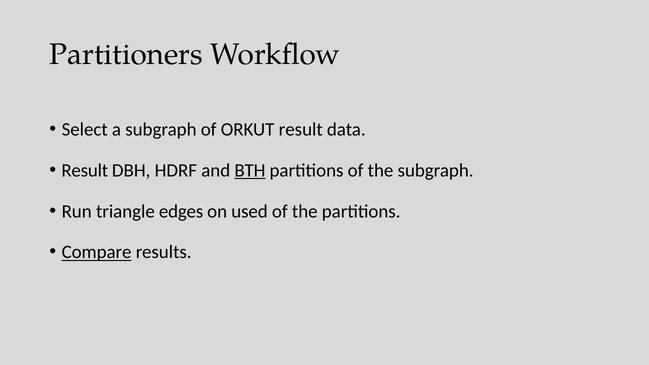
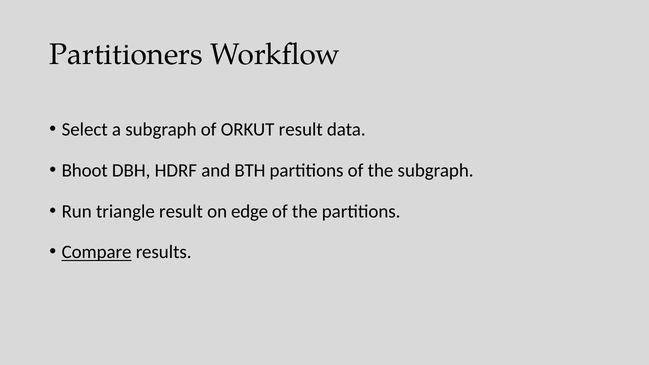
Result at (85, 171): Result -> Bhoot
BTH underline: present -> none
triangle edges: edges -> result
used: used -> edge
